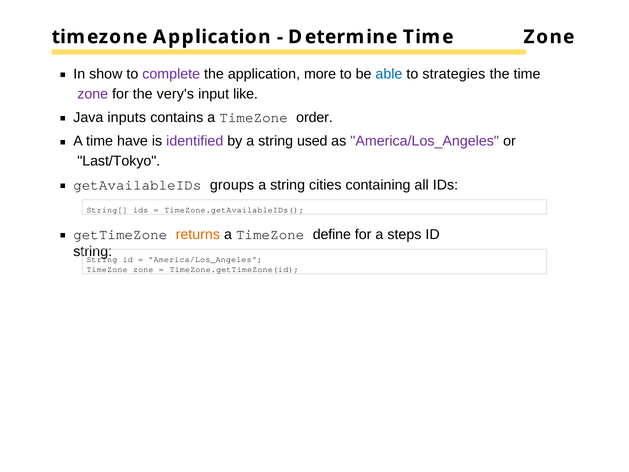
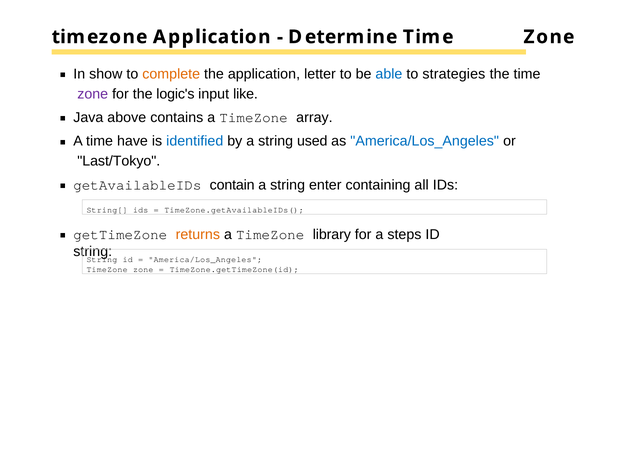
complete colour: purple -> orange
more: more -> letter
very's: very's -> logic's
inputs: inputs -> above
order: order -> array
identified colour: purple -> blue
America/Los_Angeles at (425, 141) colour: purple -> blue
groups: groups -> contain
cities: cities -> enter
define: define -> library
